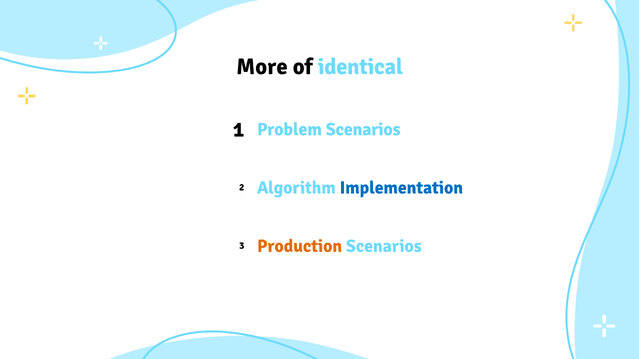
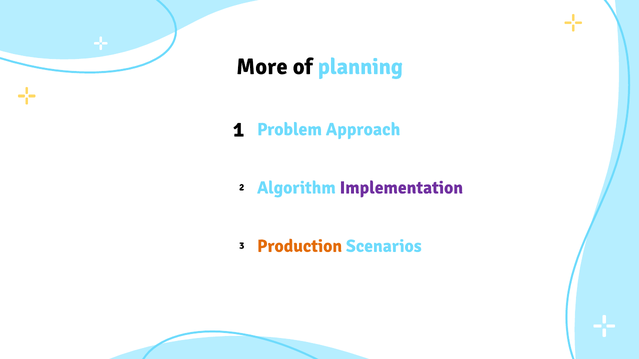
identical: identical -> planning
Problem Scenarios: Scenarios -> Approach
Implementation colour: blue -> purple
